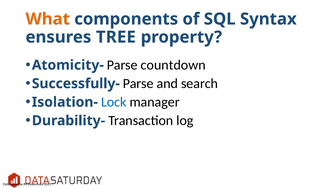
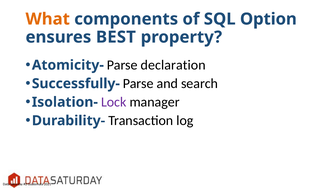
Syntax: Syntax -> Option
TREE: TREE -> BEST
countdown: countdown -> declaration
Lock colour: blue -> purple
